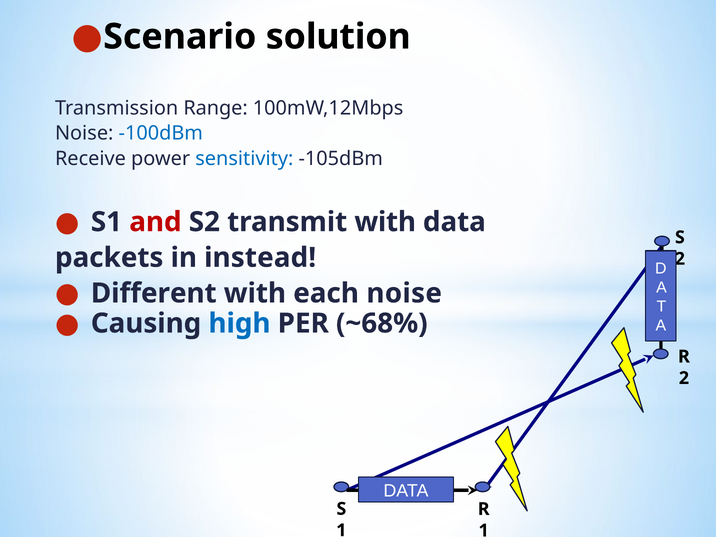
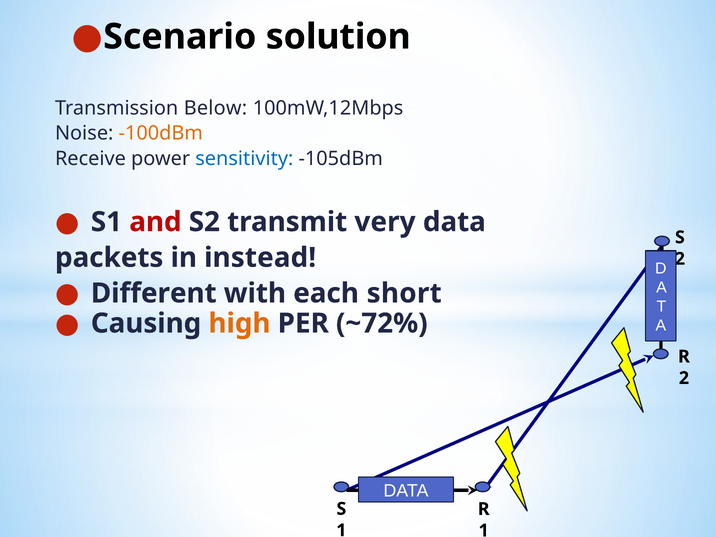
Range: Range -> Below
-100dBm colour: blue -> orange
transmit with: with -> very
each noise: noise -> short
high colour: blue -> orange
~68%: ~68% -> ~72%
